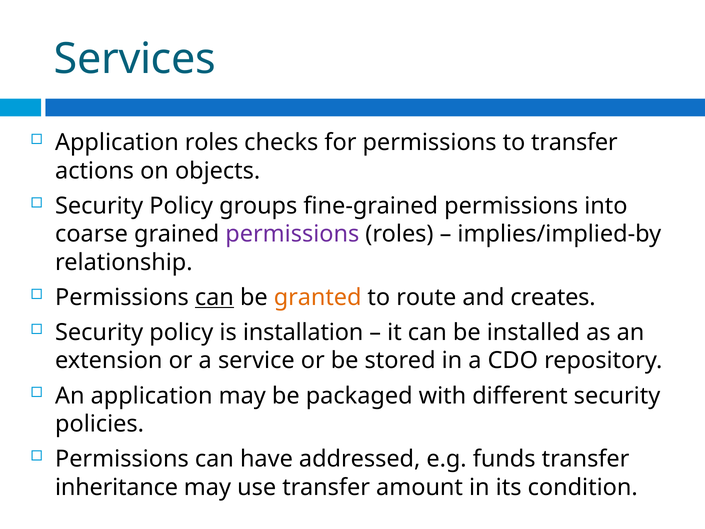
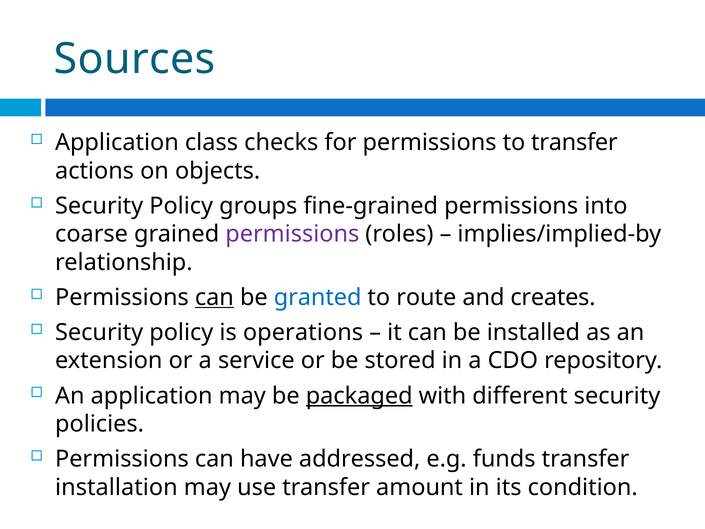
Services: Services -> Sources
Application roles: roles -> class
granted colour: orange -> blue
installation: installation -> operations
packaged underline: none -> present
inheritance: inheritance -> installation
